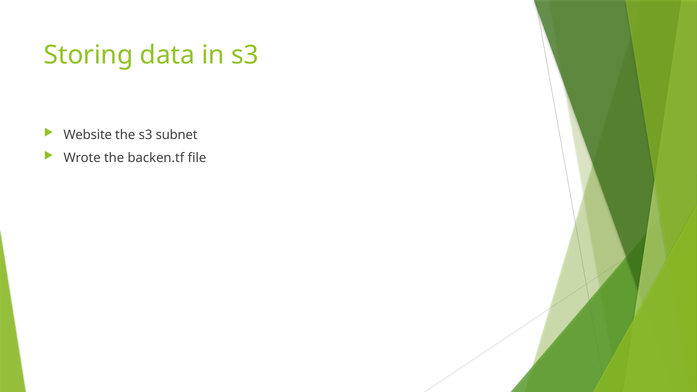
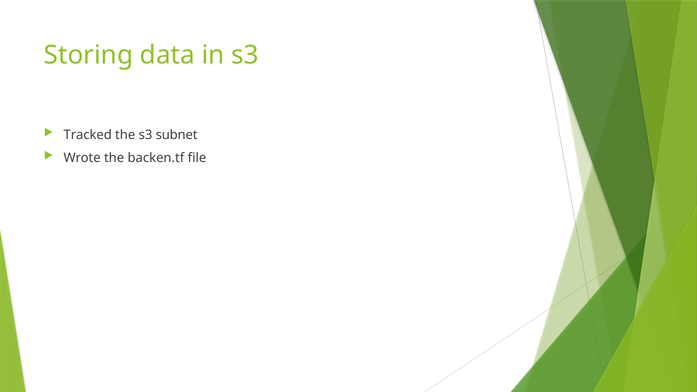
Website: Website -> Tracked
